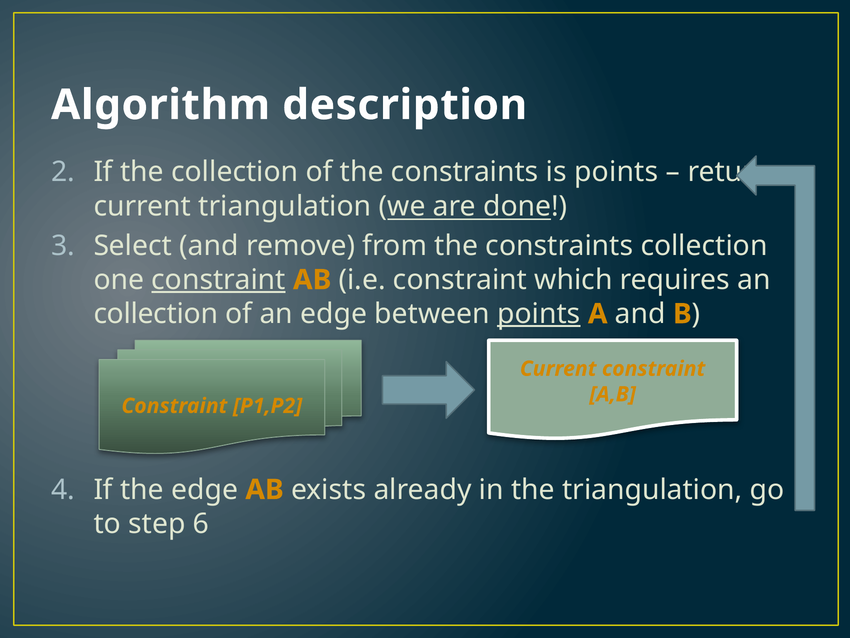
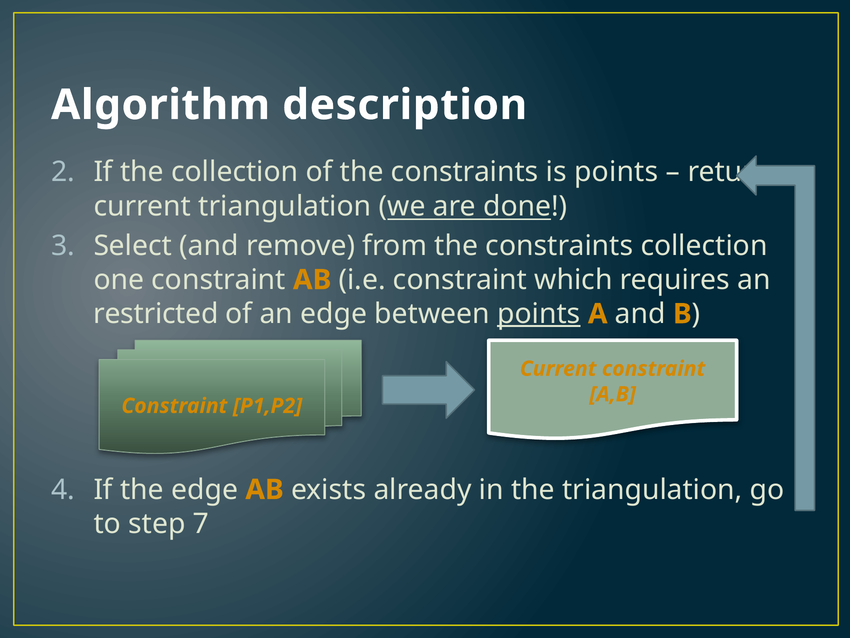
constraint at (219, 280) underline: present -> none
collection at (156, 314): collection -> restricted
6: 6 -> 7
